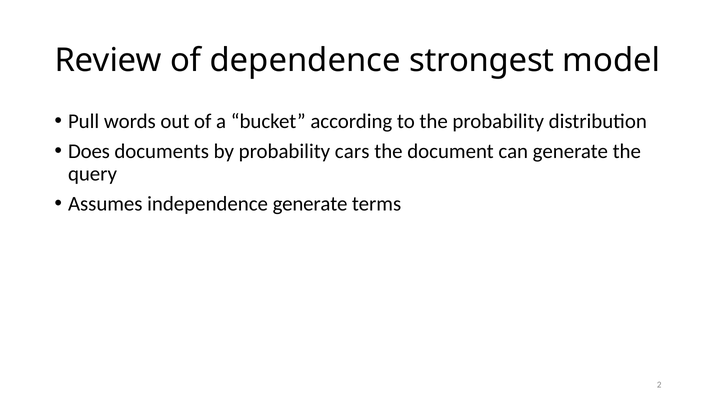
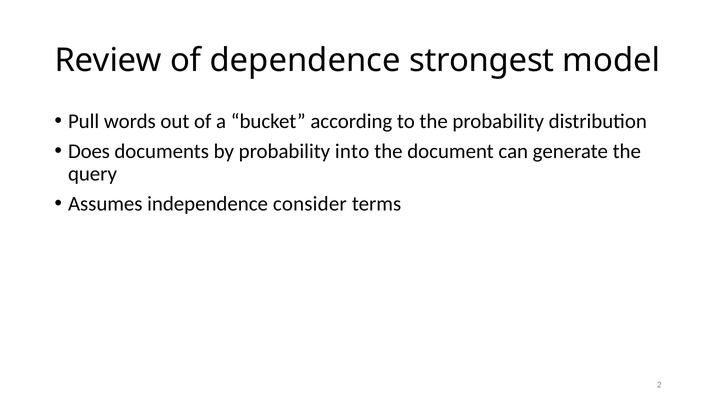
cars: cars -> into
independence generate: generate -> consider
